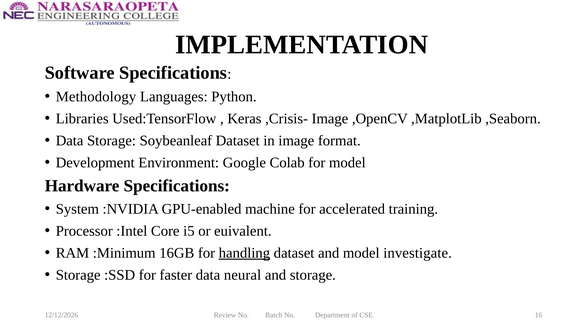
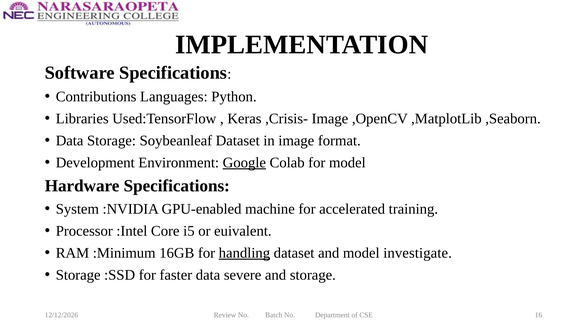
Methodology: Methodology -> Contributions
Google underline: none -> present
neural: neural -> severe
